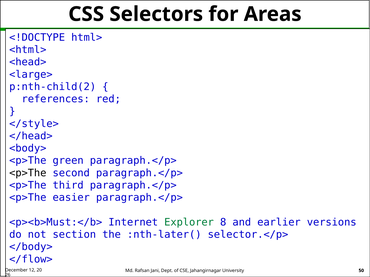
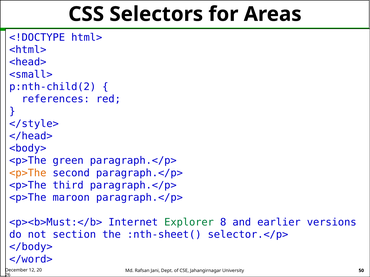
<large>: <large> -> <small>
<p>The at (28, 173) colour: black -> orange
easier: easier -> maroon
:nth-later(: :nth-later( -> :nth-sheet(
</flow>: </flow> -> </word>
